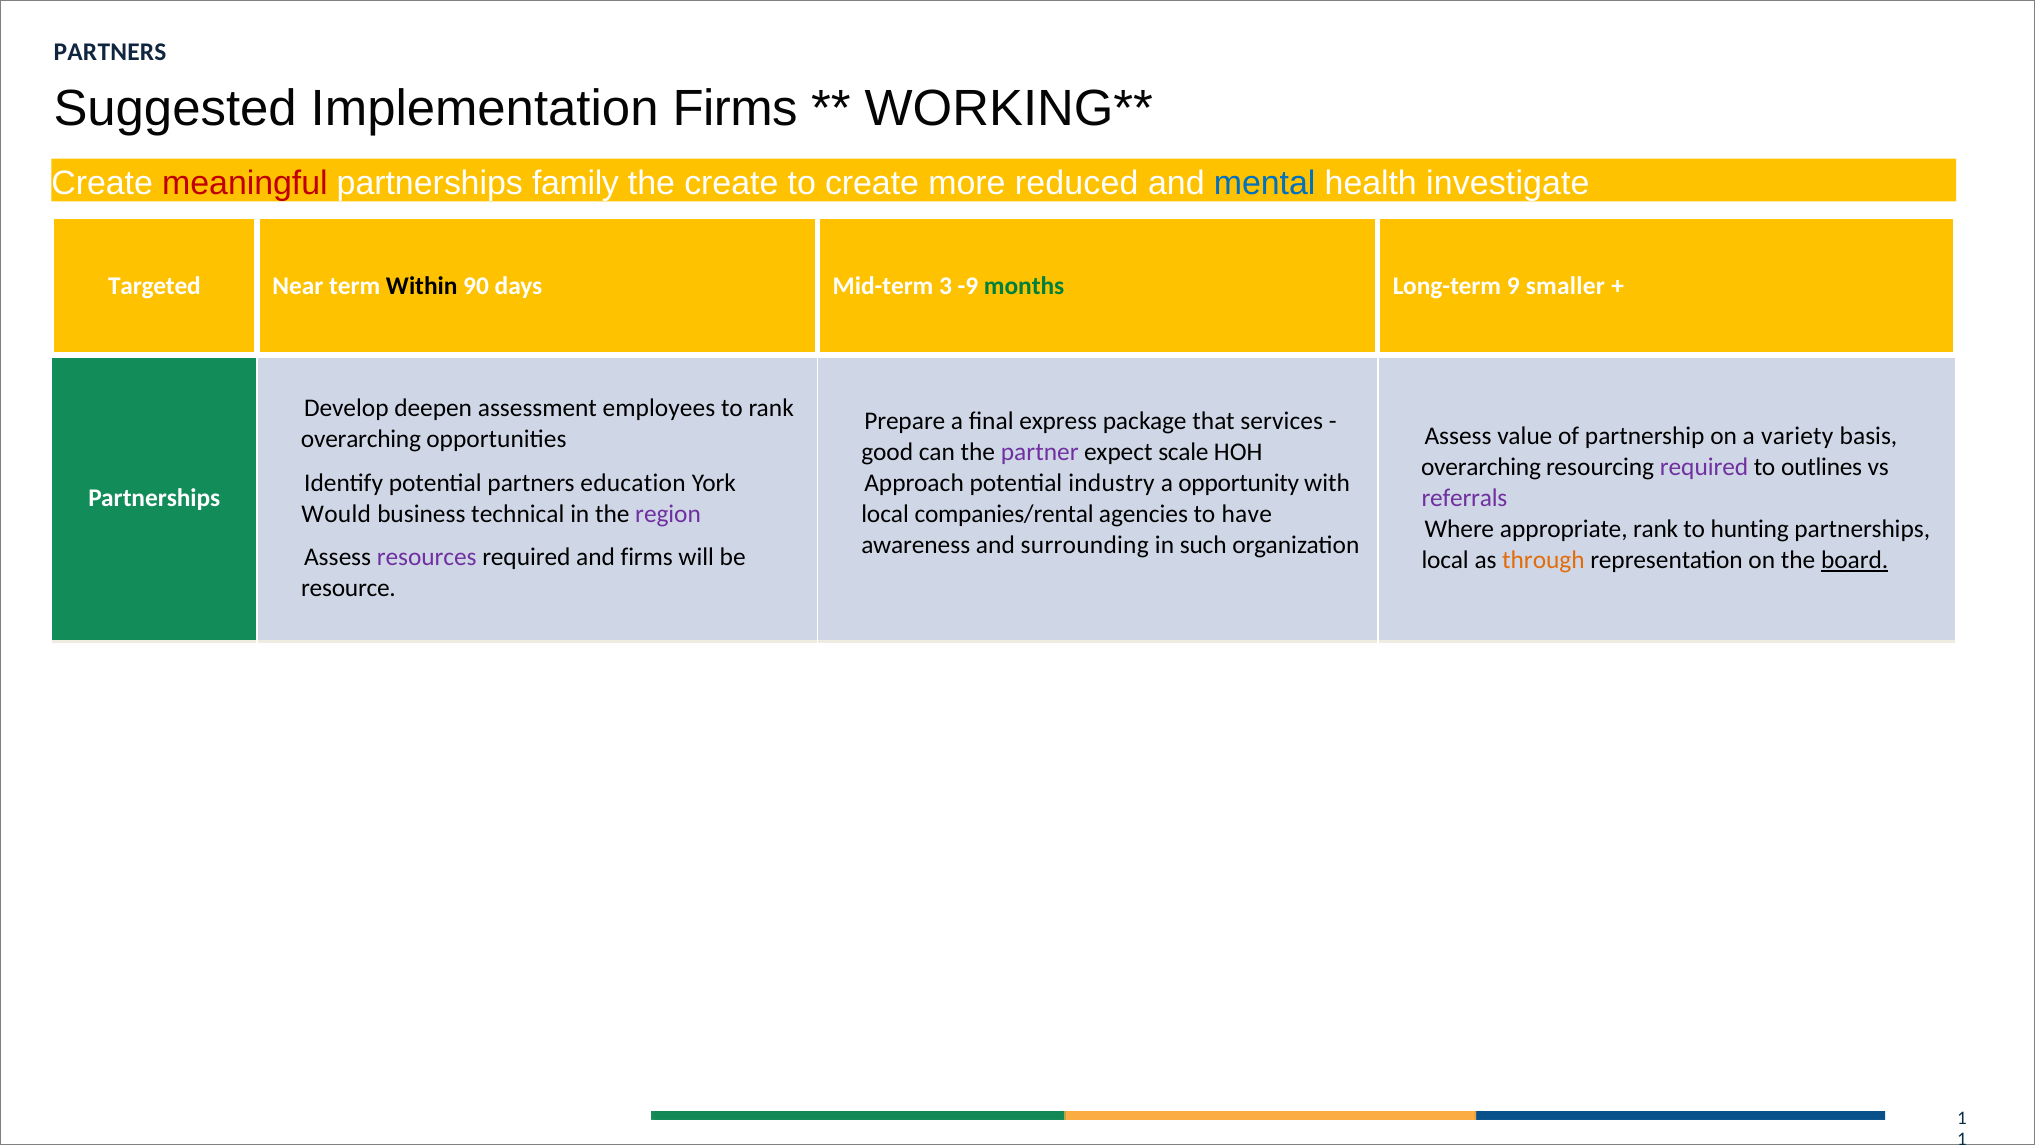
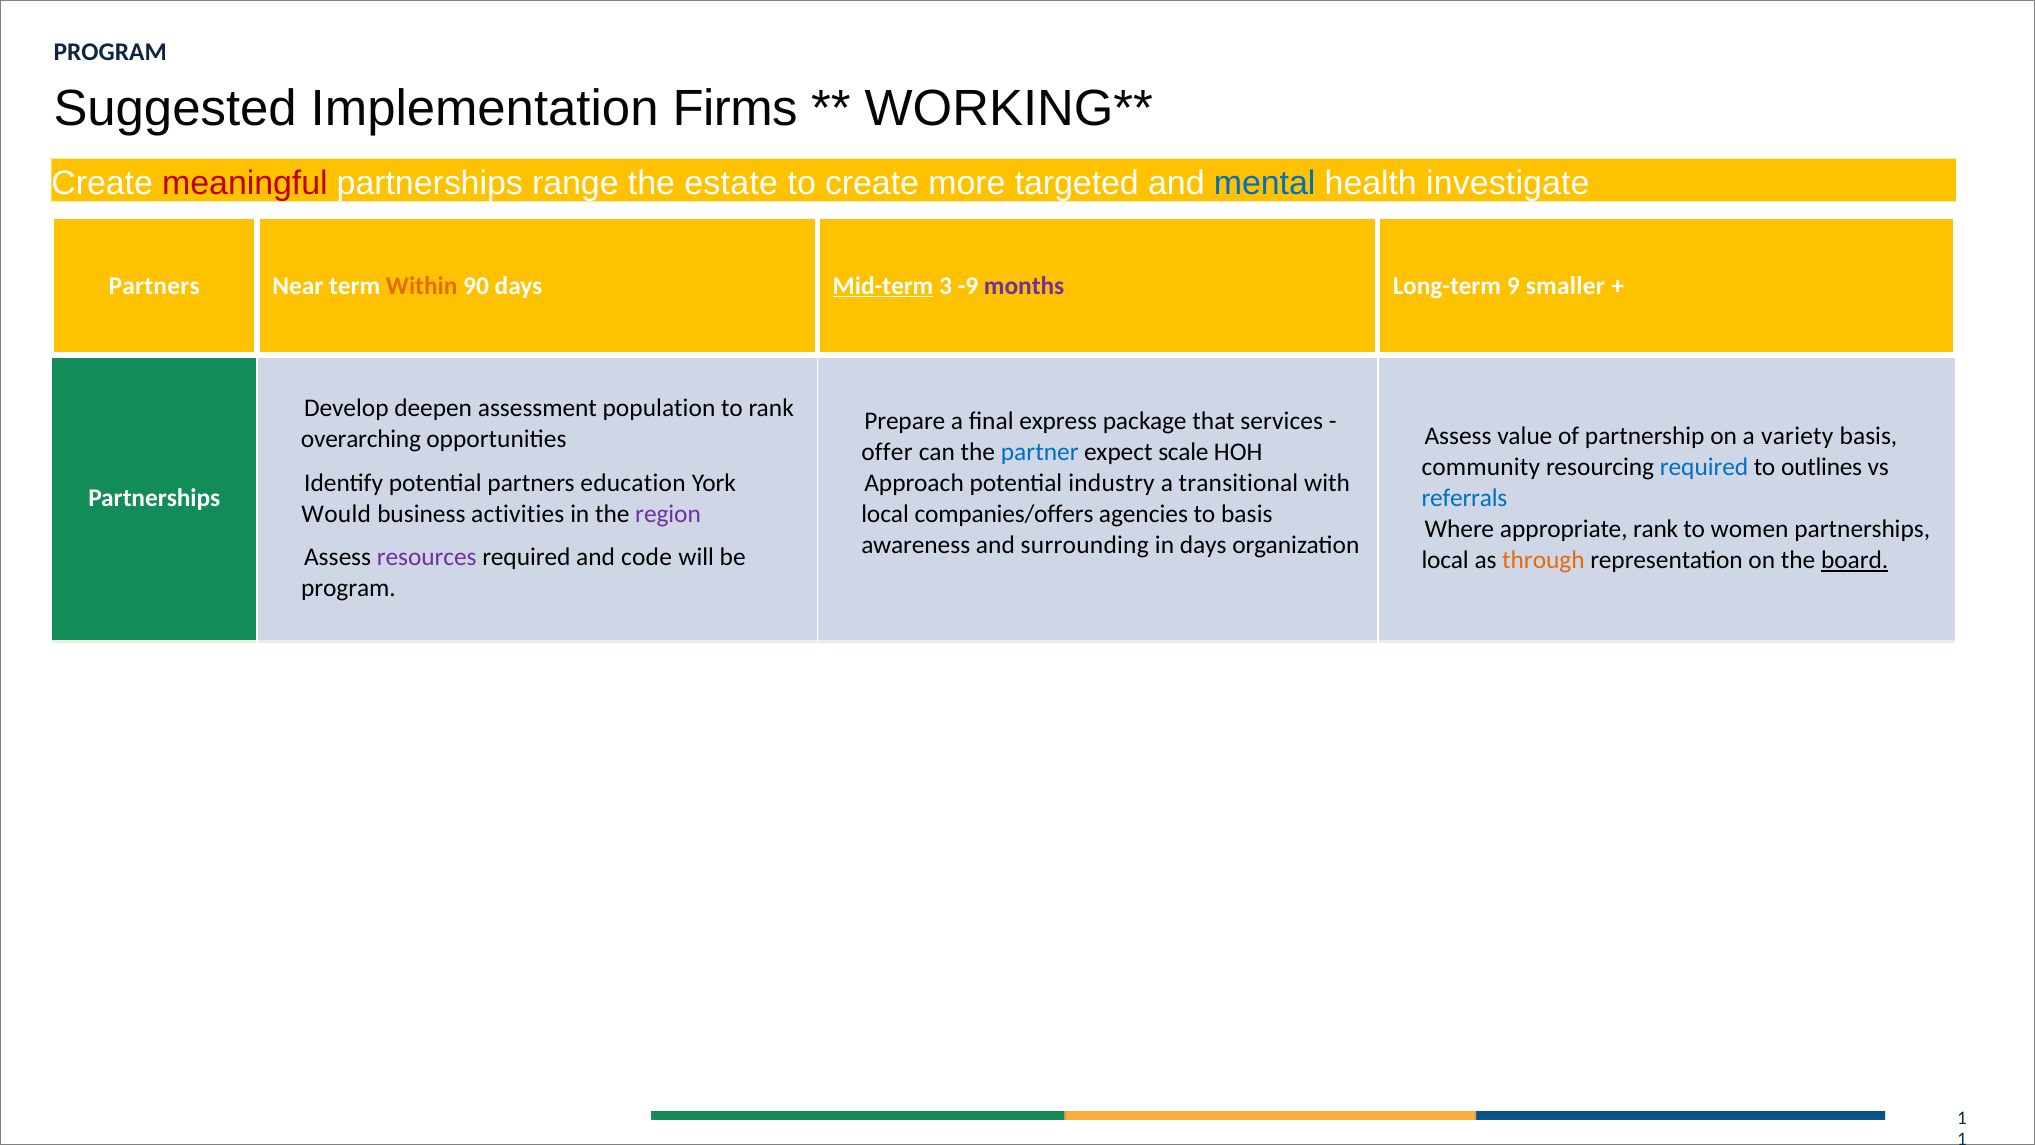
PARTNERS at (110, 52): PARTNERS -> PROGRAM
family: family -> range
the create: create -> estate
reduced: reduced -> targeted
Targeted at (154, 286): Targeted -> Partners
Within colour: black -> orange
Mid-term underline: none -> present
months colour: green -> purple
employees: employees -> population
good: good -> offer
partner colour: purple -> blue
overarching at (1481, 467): overarching -> community
required at (1704, 467) colour: purple -> blue
opportunity: opportunity -> transitional
referrals colour: purple -> blue
technical: technical -> activities
companies/rental: companies/rental -> companies/offers
to have: have -> basis
hunting: hunting -> women
in such: such -> days
and firms: firms -> code
resource at (348, 588): resource -> program
